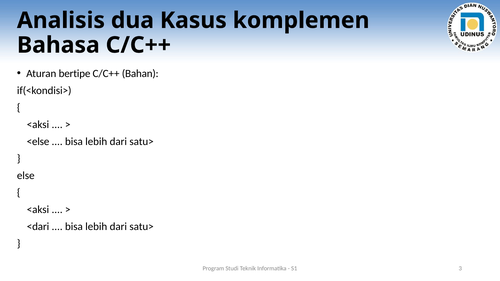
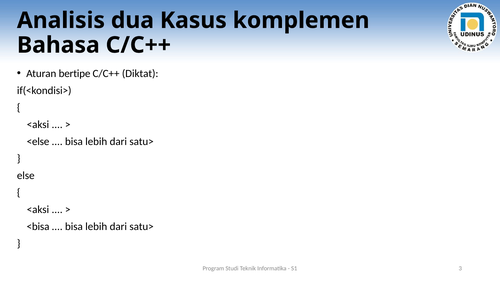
Bahan: Bahan -> Diktat
<dari: <dari -> <bisa
